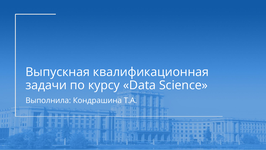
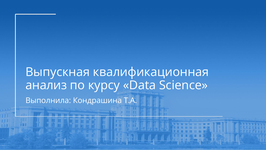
задачи: задачи -> анализ
